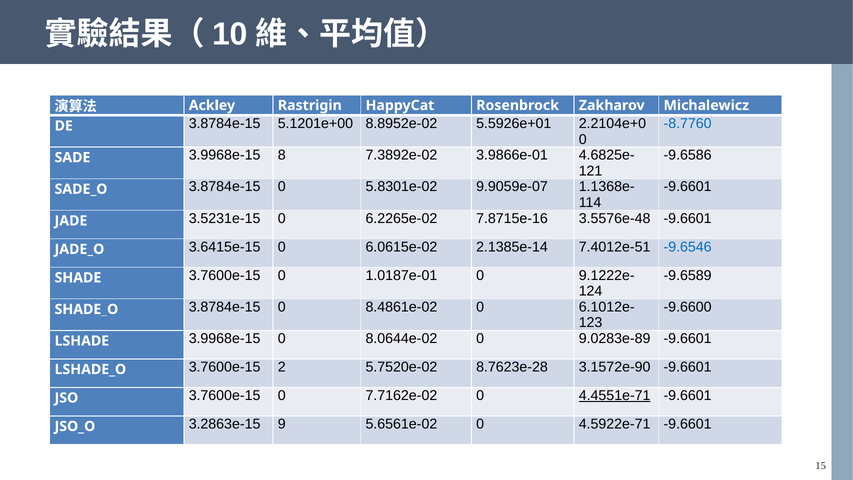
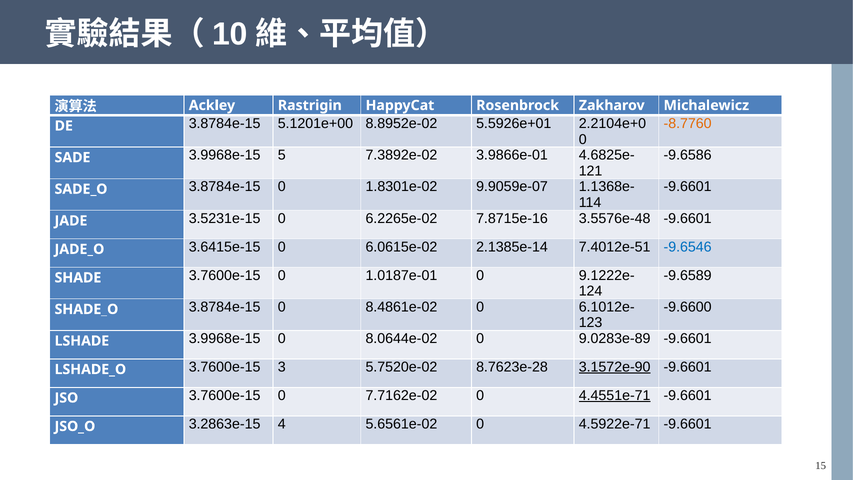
-8.7760 colour: blue -> orange
8: 8 -> 5
5.8301e-02: 5.8301e-02 -> 1.8301e-02
2: 2 -> 3
3.1572e-90 underline: none -> present
9: 9 -> 4
